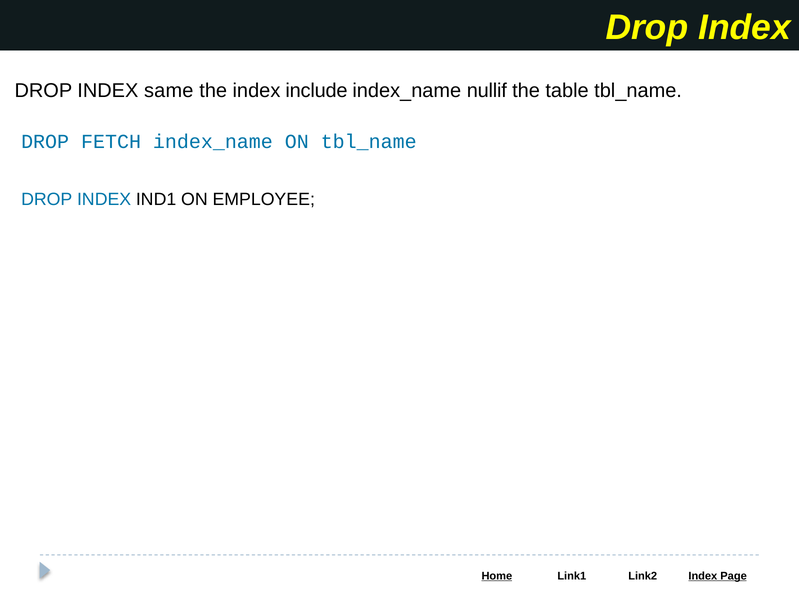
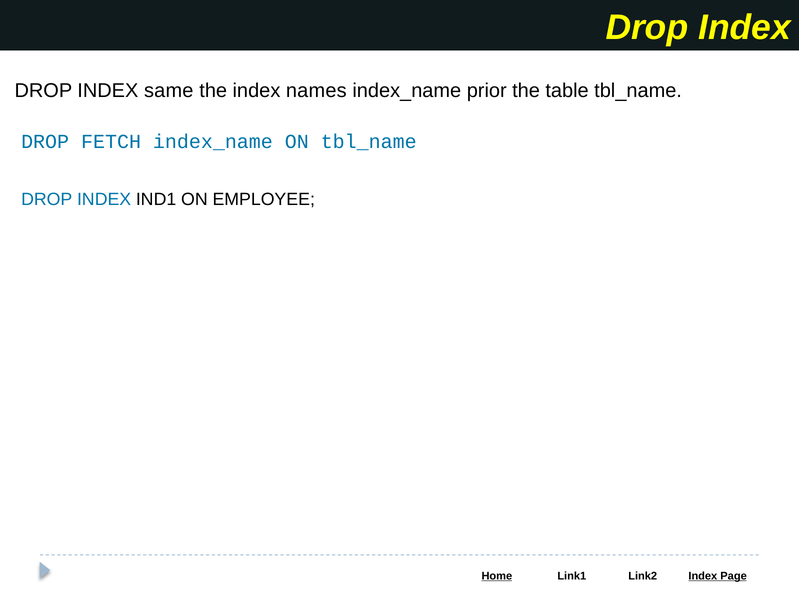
include: include -> names
nullif: nullif -> prior
